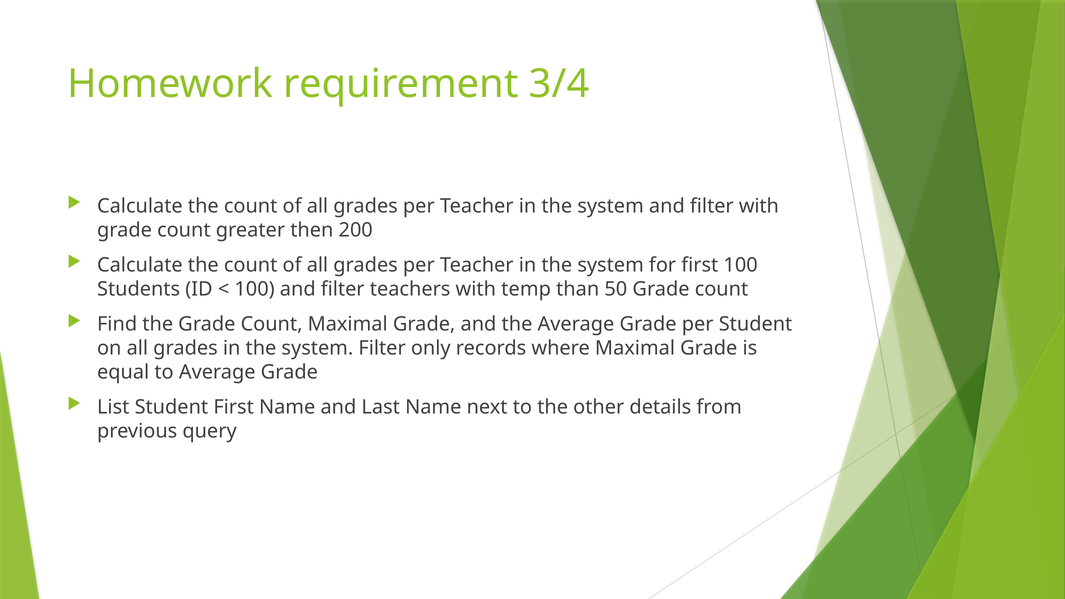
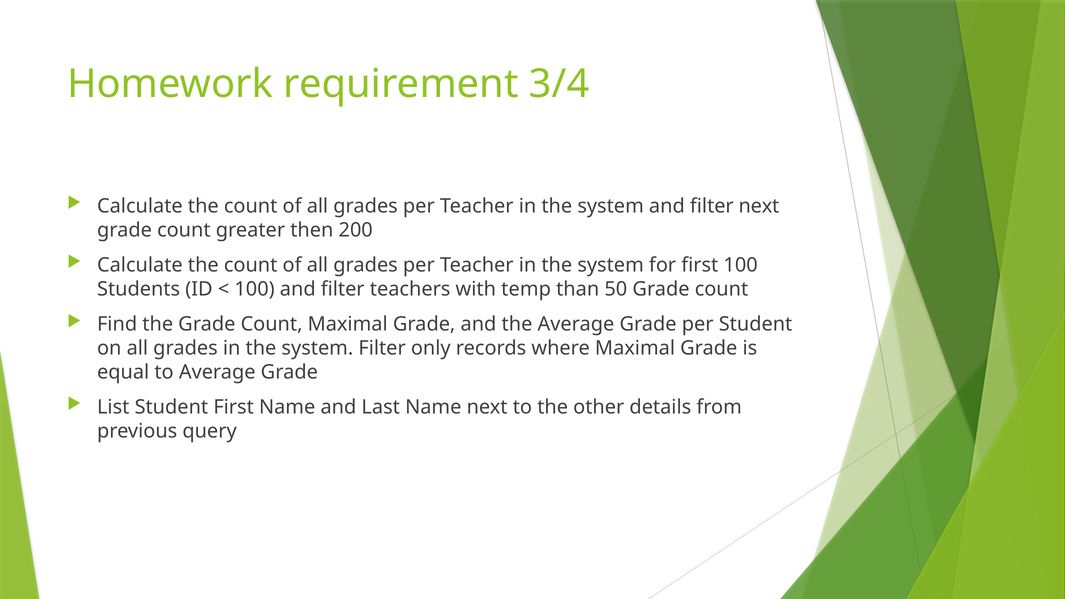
filter with: with -> next
